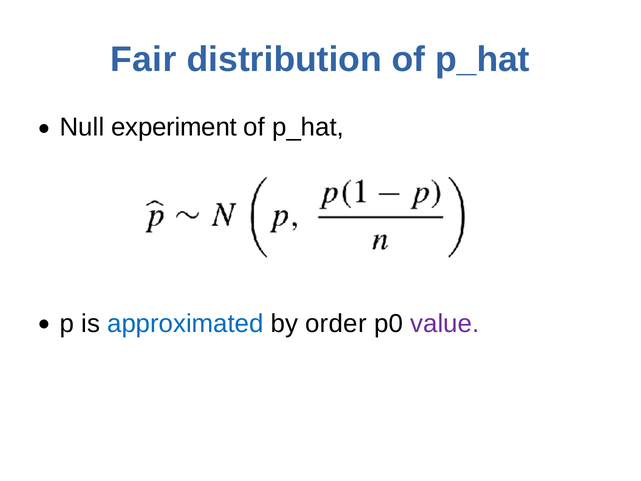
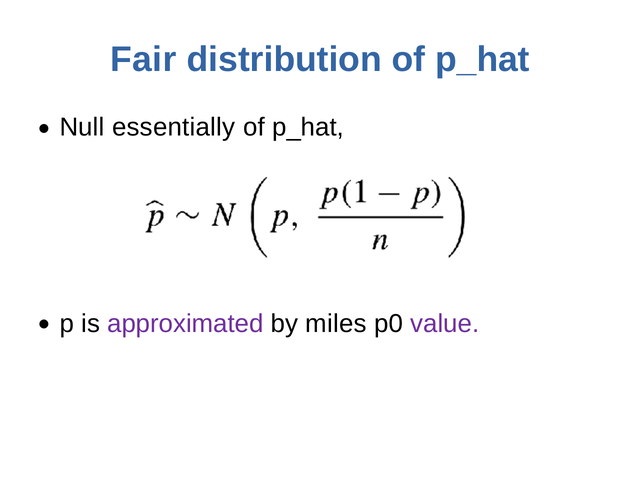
experiment: experiment -> essentially
approximated colour: blue -> purple
order: order -> miles
